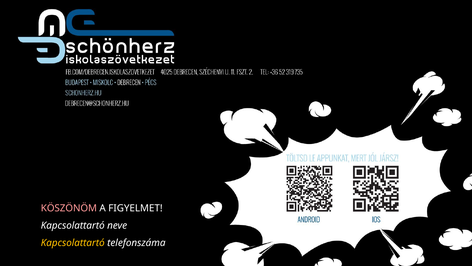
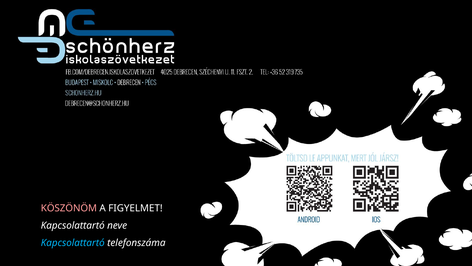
Kapcsolattartó at (73, 242) colour: yellow -> light blue
